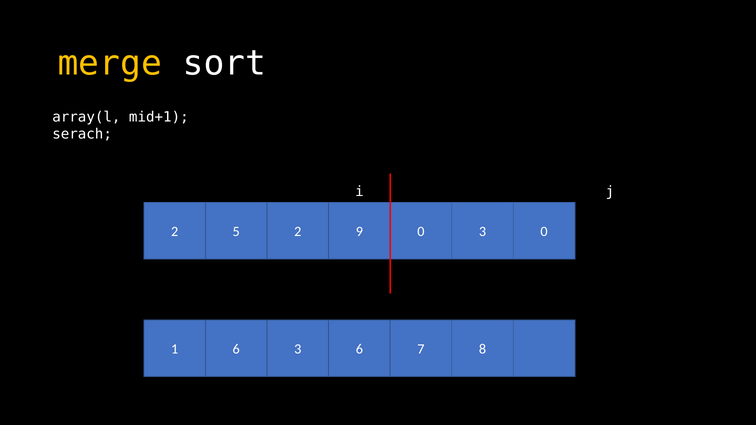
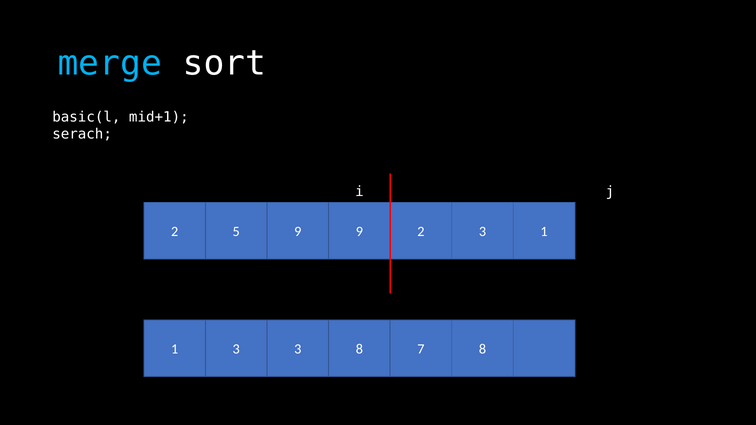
merge colour: yellow -> light blue
array(l: array(l -> basic(l
5 2: 2 -> 9
9 0: 0 -> 2
3 0: 0 -> 1
1 6: 6 -> 3
3 6: 6 -> 8
